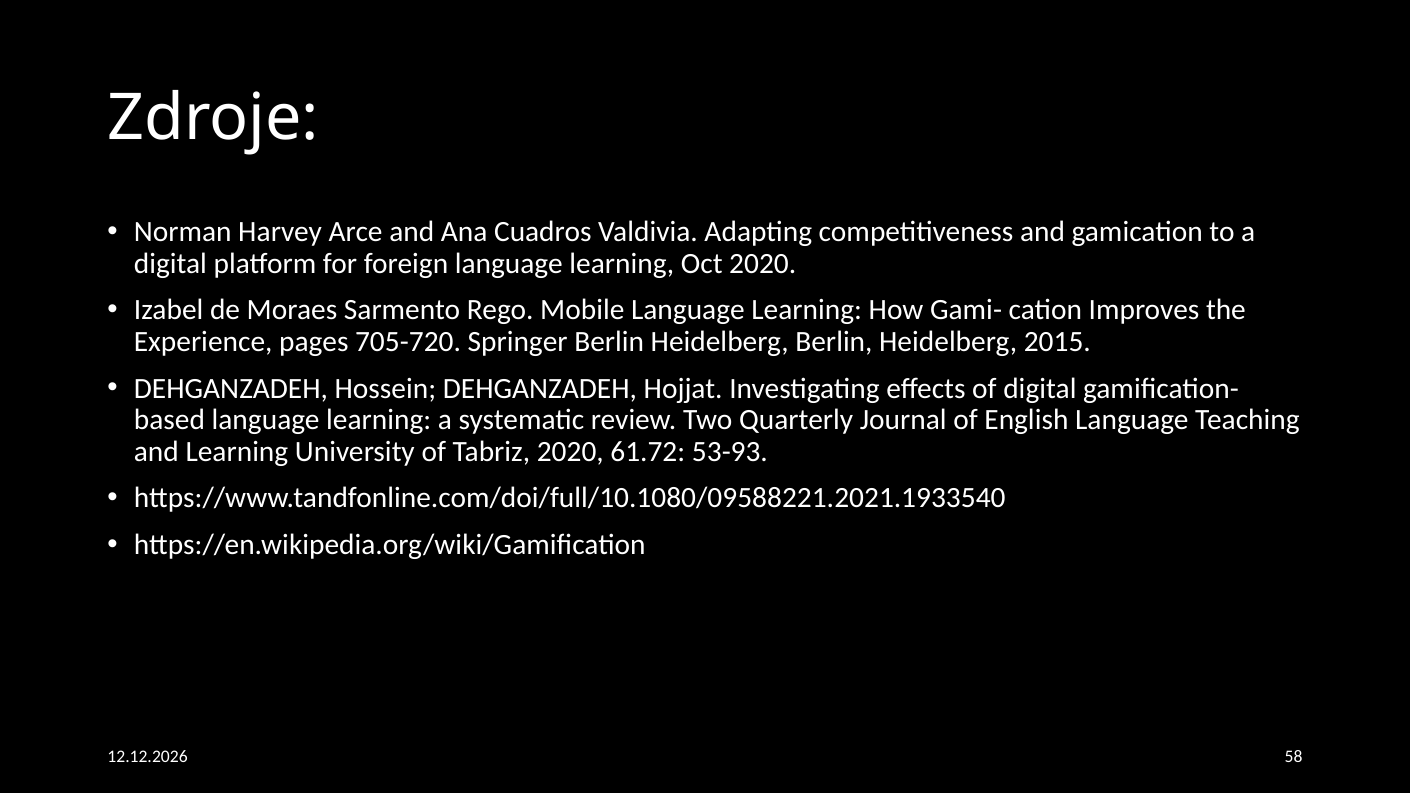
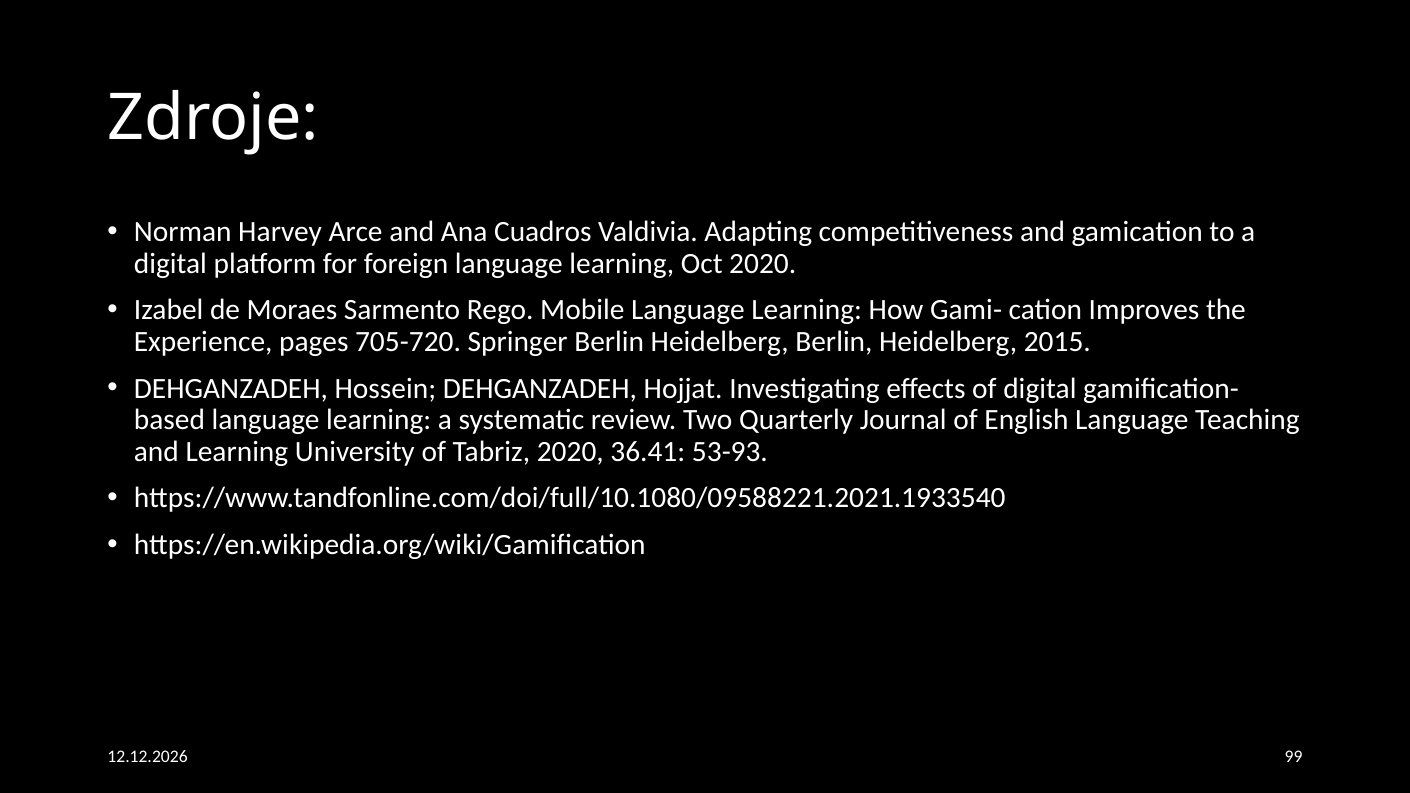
61.72: 61.72 -> 36.41
58: 58 -> 99
